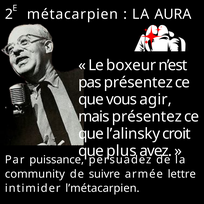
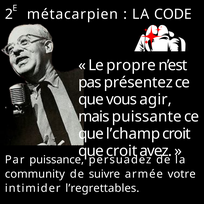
AURA: AURA -> CODE
boxeur: boxeur -> propre
mais présentez: présentez -> puissante
l’alinsky: l’alinsky -> l’champ
que plus: plus -> croit
lettre: lettre -> votre
l’métacarpien: l’métacarpien -> l’regrettables
